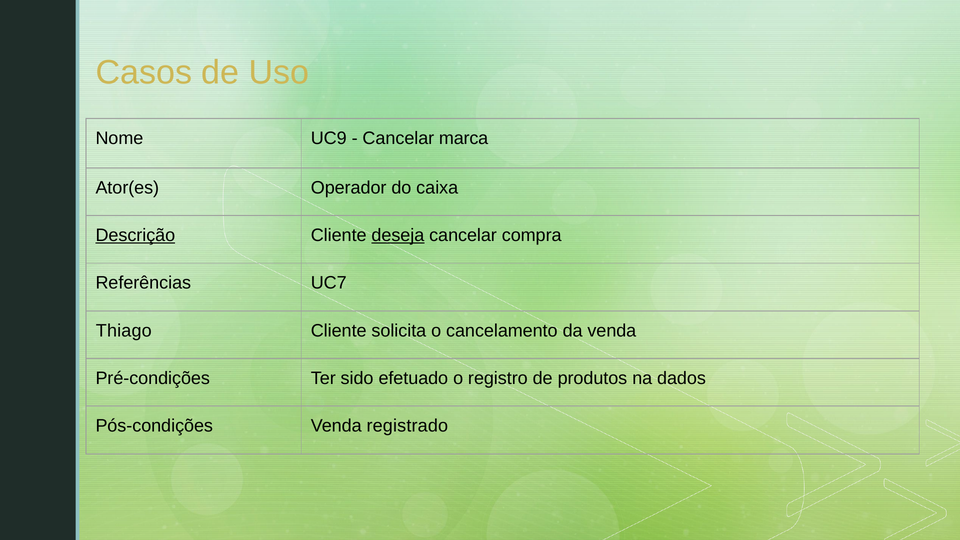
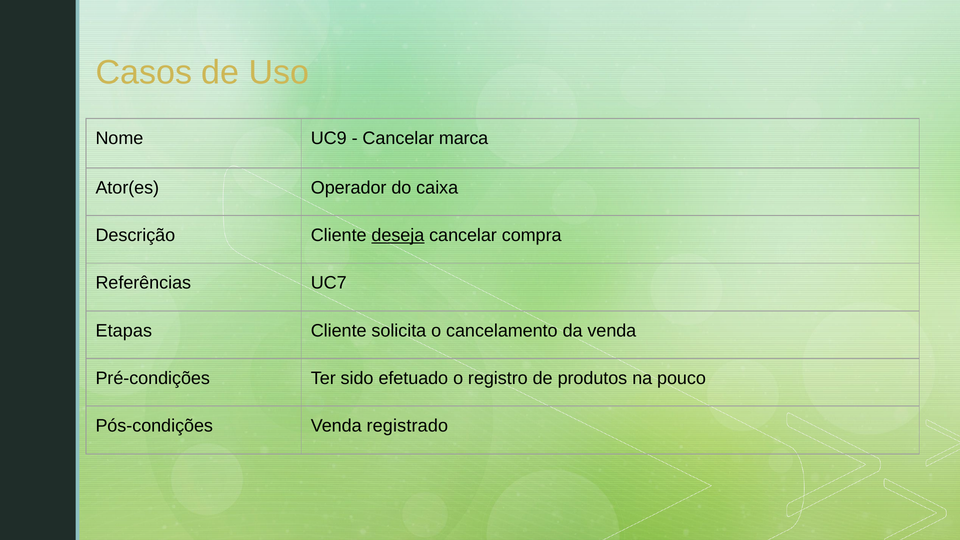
Descrição underline: present -> none
Thiago: Thiago -> Etapas
dados: dados -> pouco
